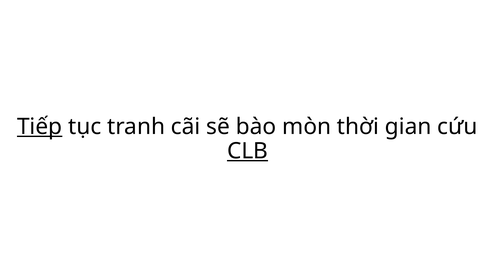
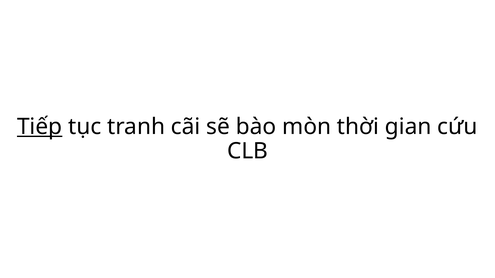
CLB underline: present -> none
